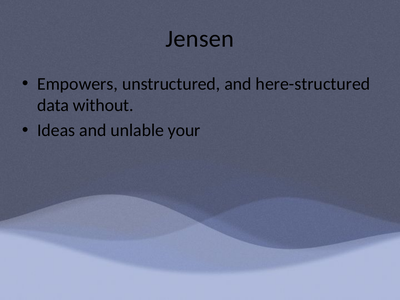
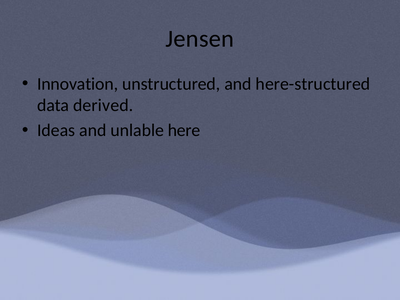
Empowers: Empowers -> Innovation
without: without -> derived
your: your -> here
